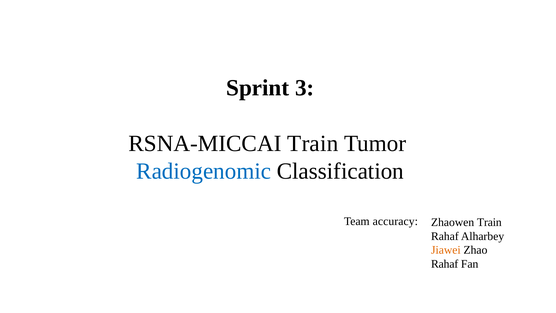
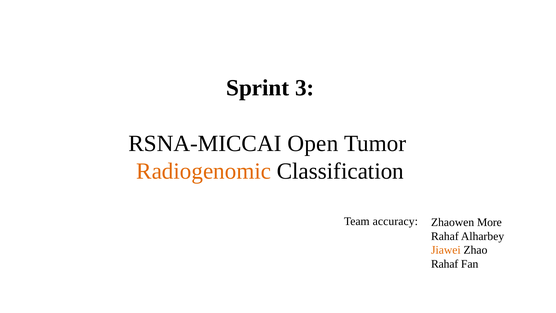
RSNA-MICCAI Train: Train -> Open
Radiogenomic colour: blue -> orange
Zhaowen Train: Train -> More
